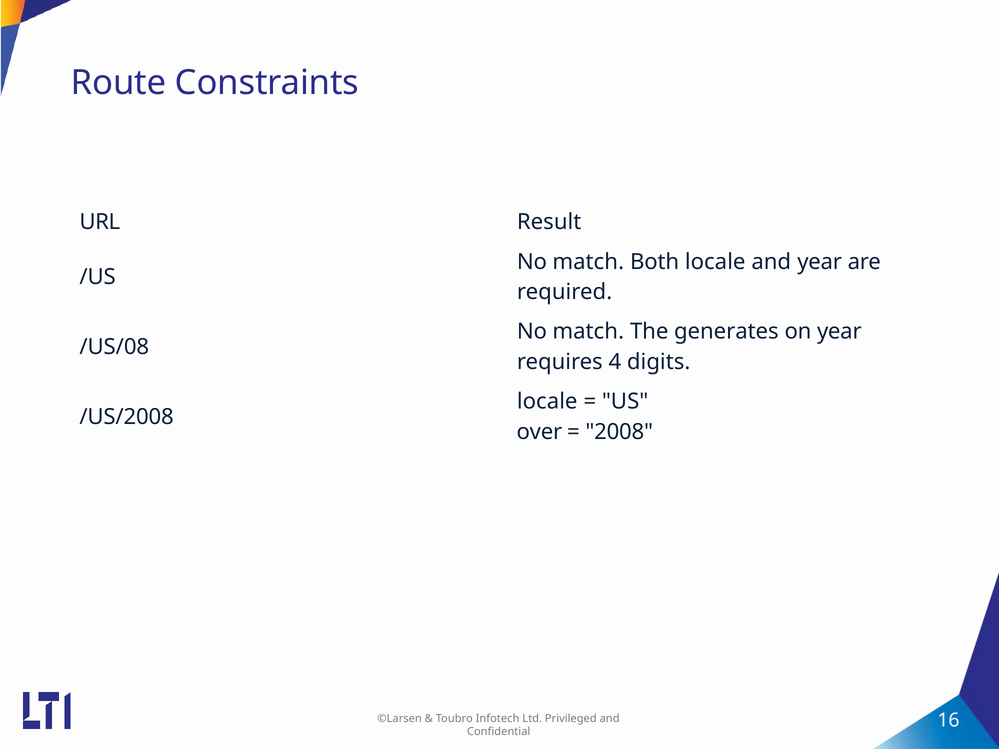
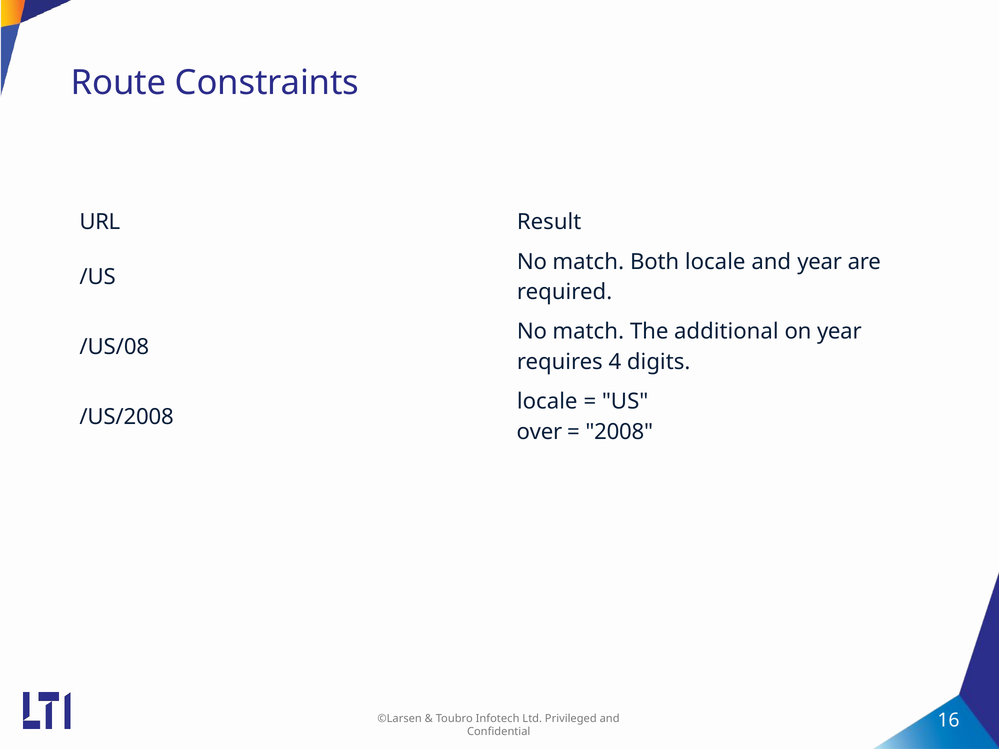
generates: generates -> additional
